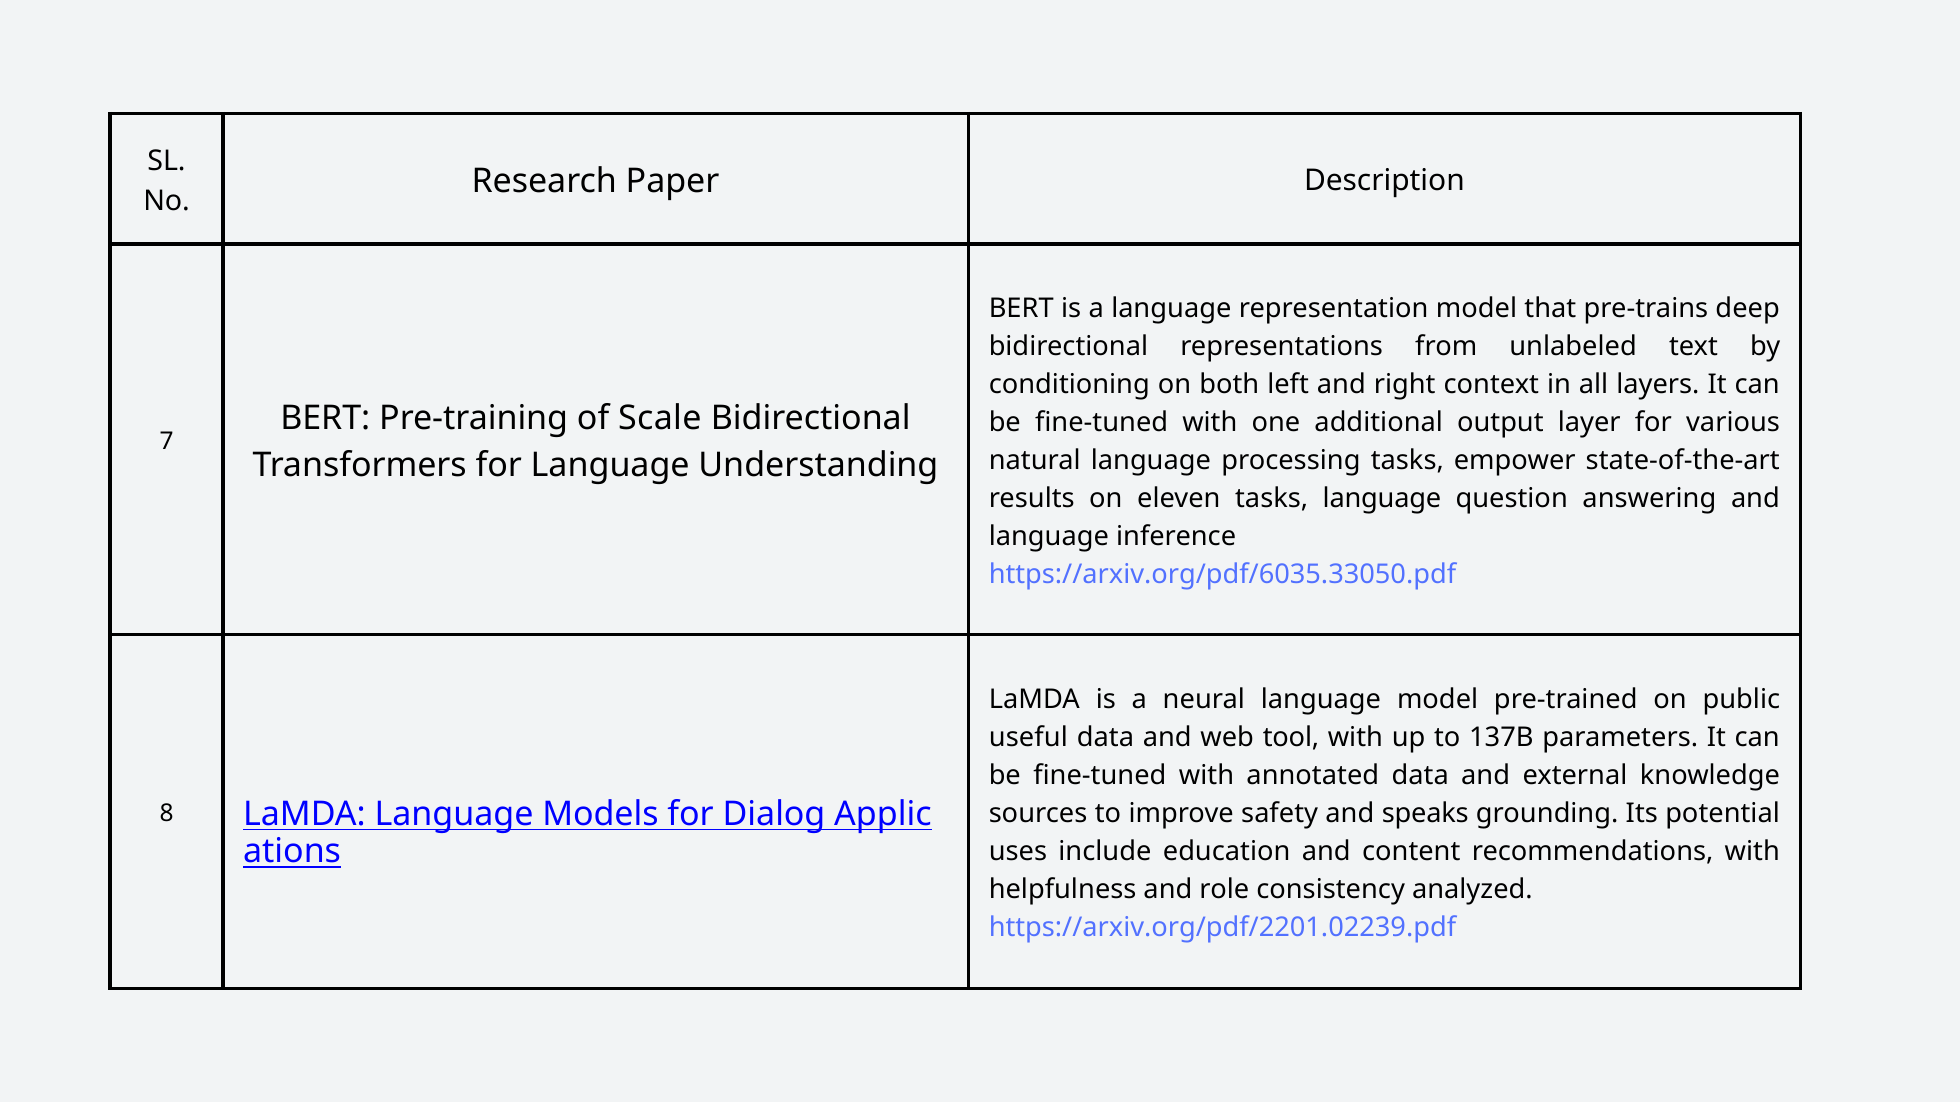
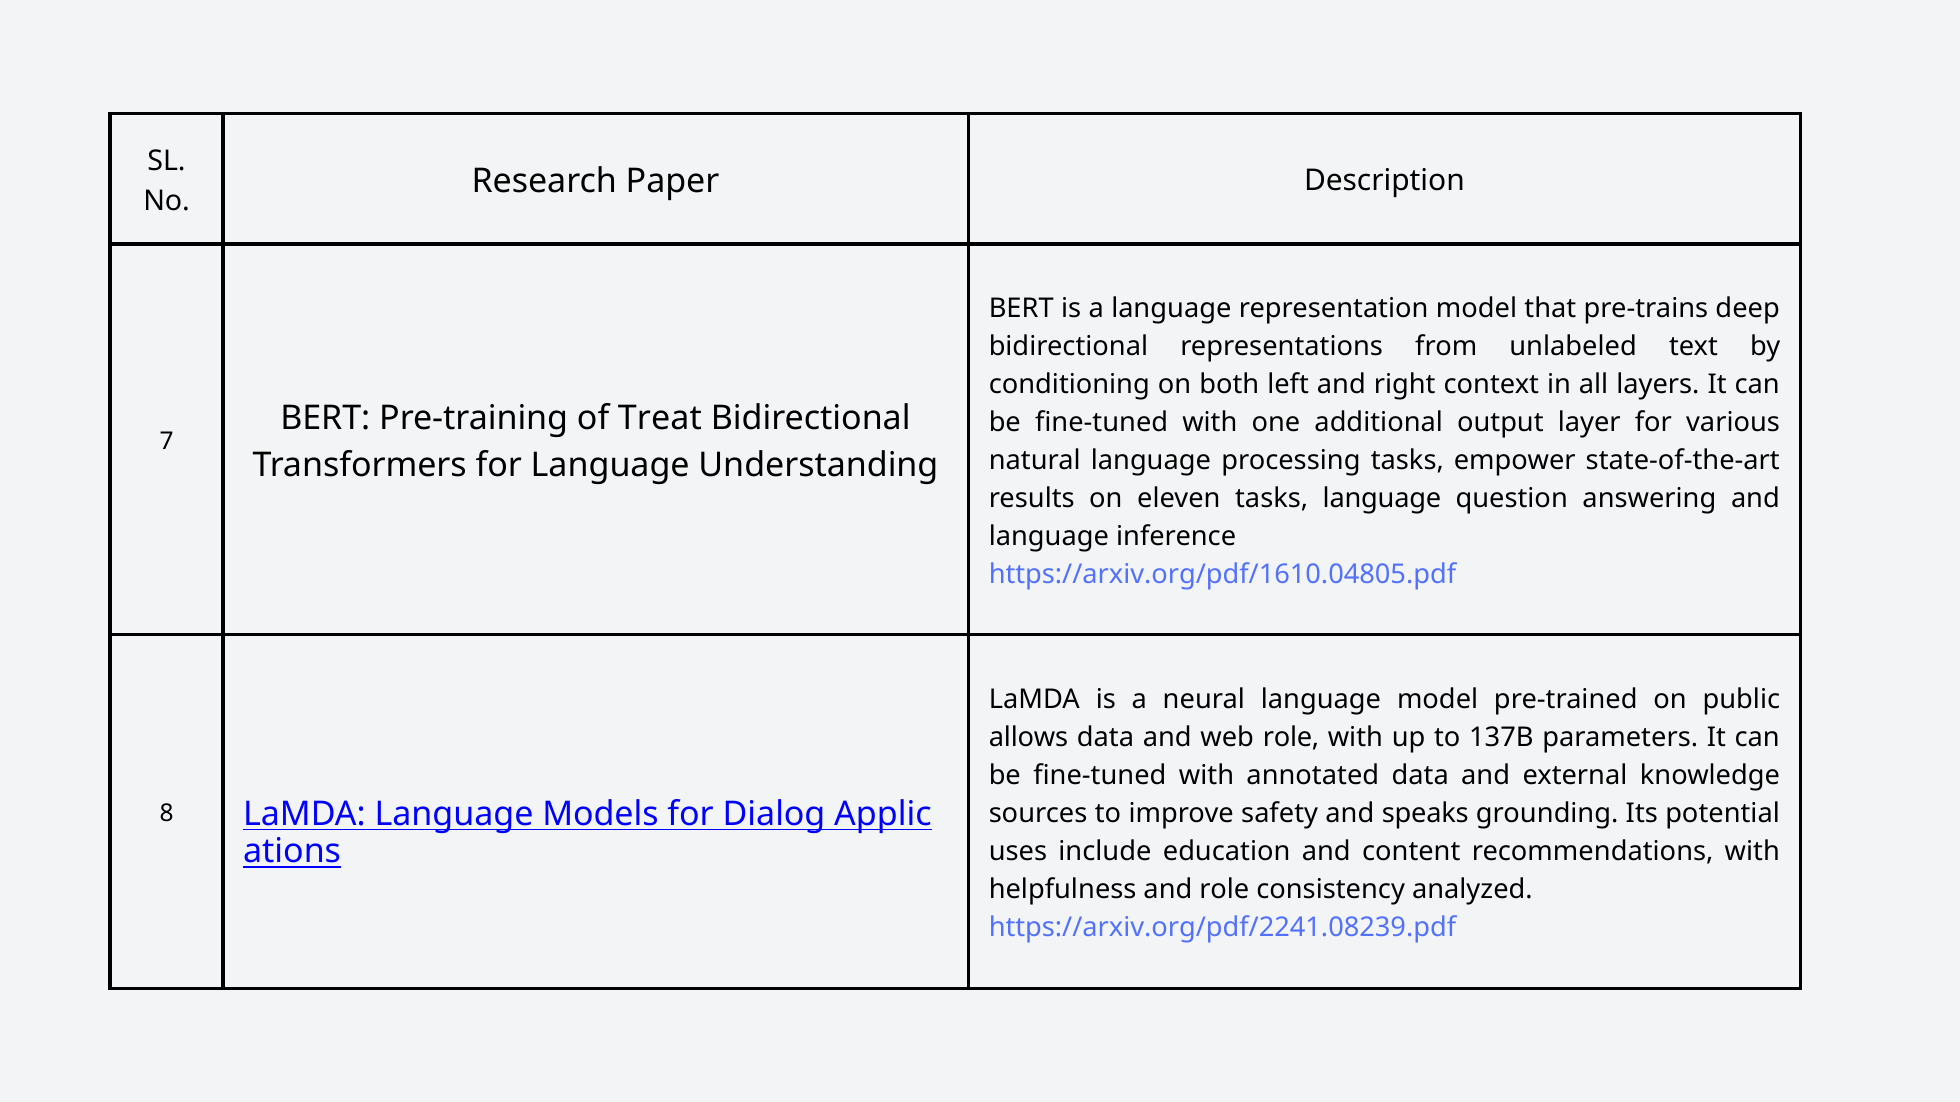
Scale: Scale -> Treat
https://arxiv.org/pdf/6035.33050.pdf: https://arxiv.org/pdf/6035.33050.pdf -> https://arxiv.org/pdf/1610.04805.pdf
useful: useful -> allows
web tool: tool -> role
https://arxiv.org/pdf/2201.02239.pdf: https://arxiv.org/pdf/2201.02239.pdf -> https://arxiv.org/pdf/2241.08239.pdf
